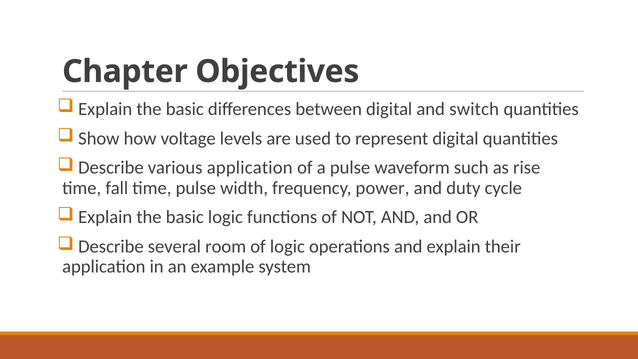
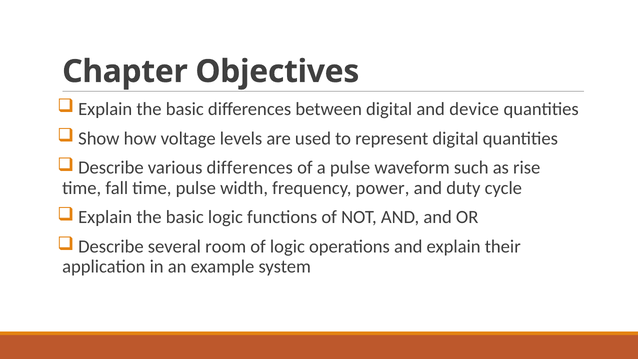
switch: switch -> device
various application: application -> differences
